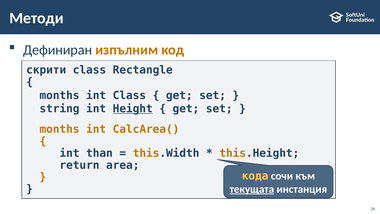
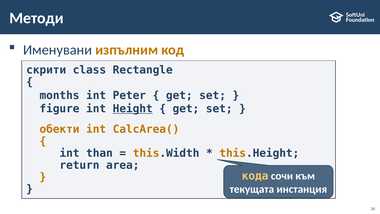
Дефиниран: Дефиниран -> Именувани
int Class: Class -> Peter
string: string -> figure
months at (60, 129): months -> обекти
текущата underline: present -> none
